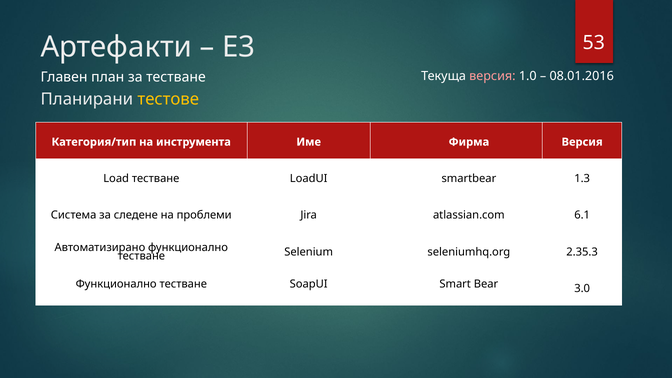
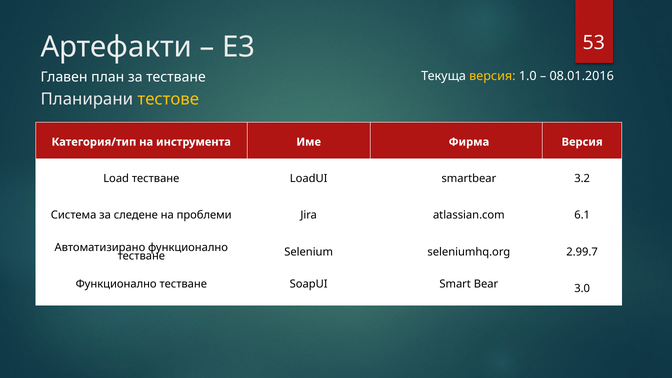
версия at (492, 76) colour: pink -> yellow
1.3: 1.3 -> 3.2
2.35.3: 2.35.3 -> 2.99.7
